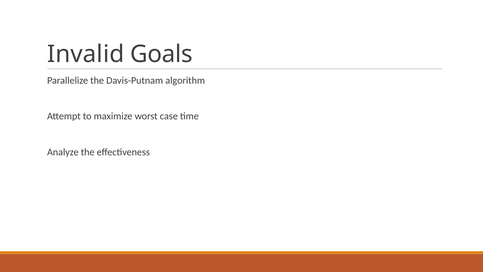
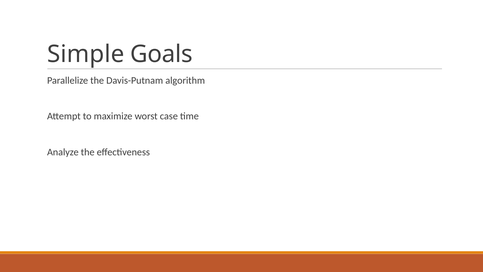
Invalid: Invalid -> Simple
